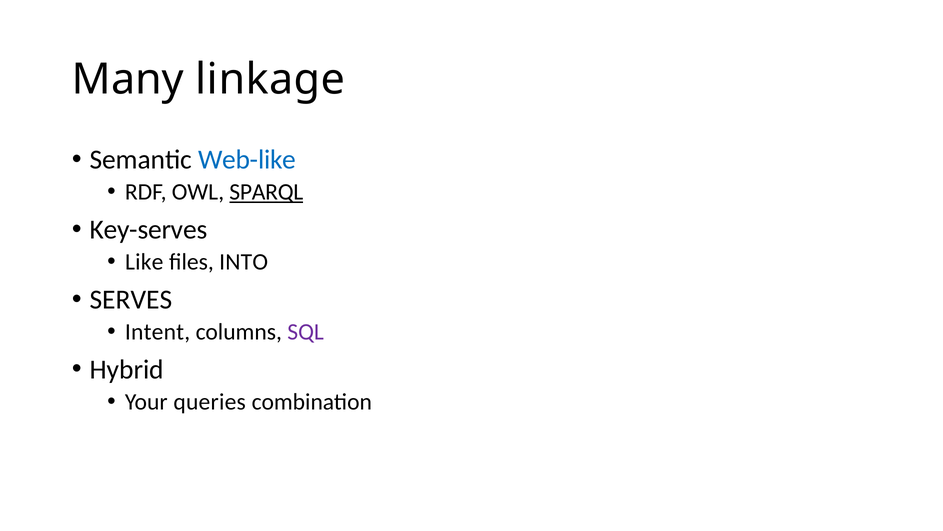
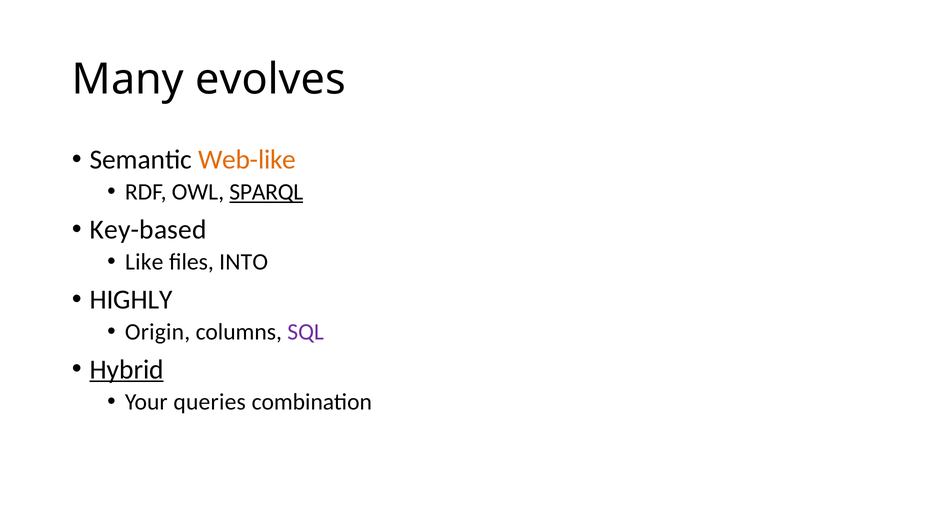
linkage: linkage -> evolves
Web-like colour: blue -> orange
Key-serves: Key-serves -> Key-based
SERVES: SERVES -> HIGHLY
Intent: Intent -> Origin
Hybrid underline: none -> present
